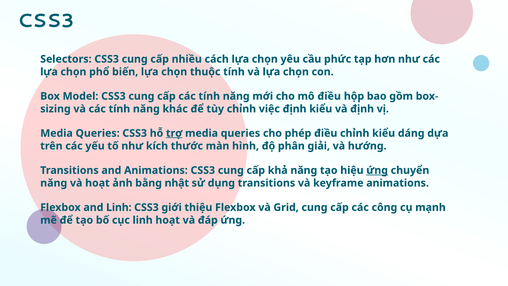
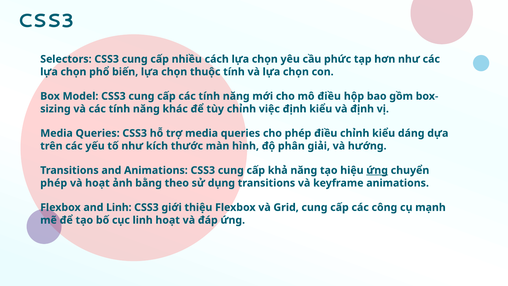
trợ underline: present -> none
năng at (54, 183): năng -> phép
nhật: nhật -> theo
